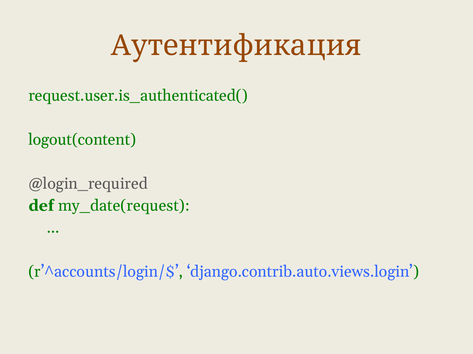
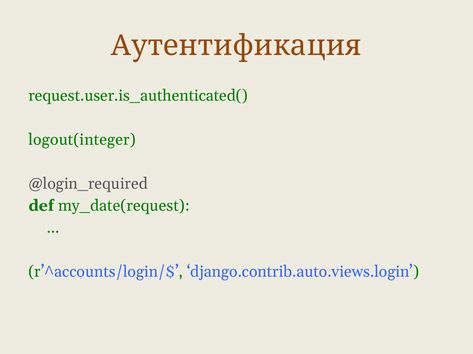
logout(content: logout(content -> logout(integer
